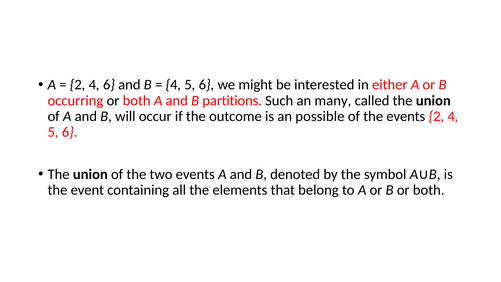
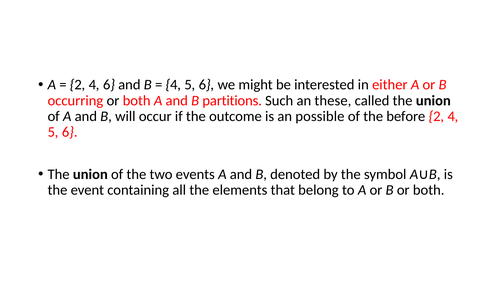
many: many -> these
the events: events -> before
